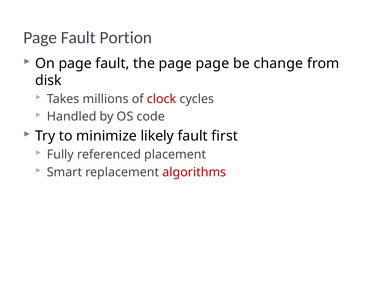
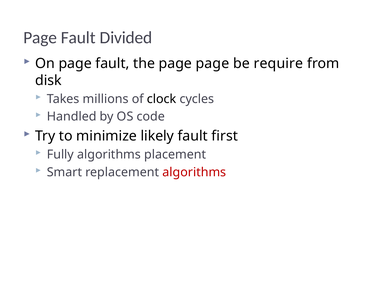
Portion: Portion -> Divided
change: change -> require
clock colour: red -> black
Fully referenced: referenced -> algorithms
